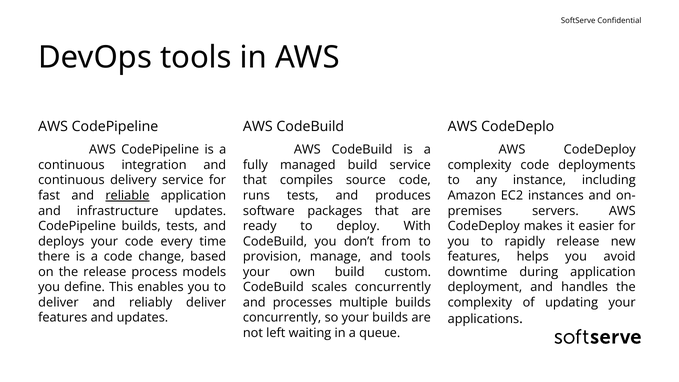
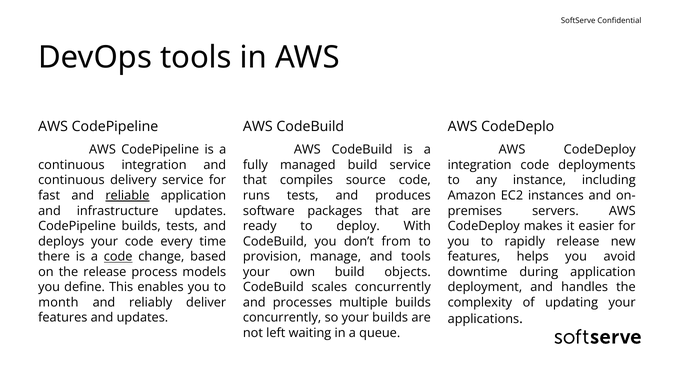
complexity at (480, 165): complexity -> integration
code at (118, 257) underline: none -> present
custom: custom -> objects
deliver at (58, 302): deliver -> month
